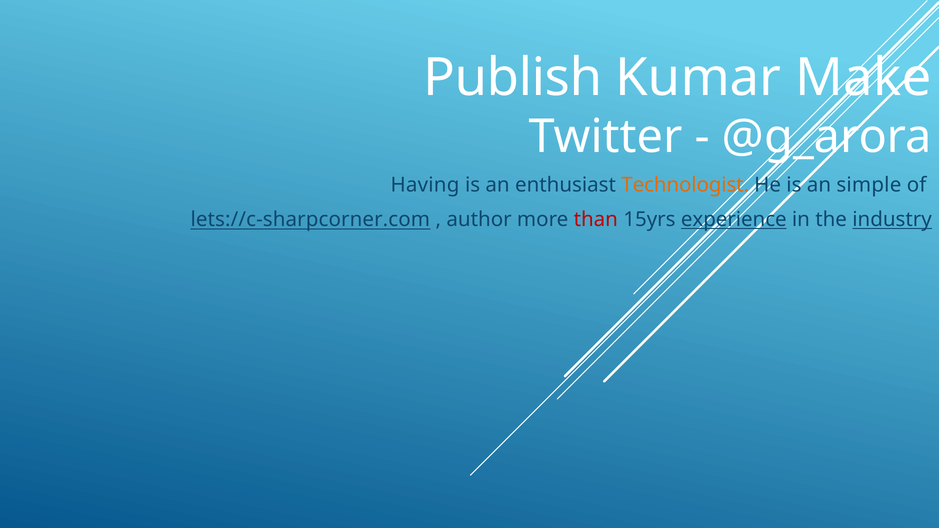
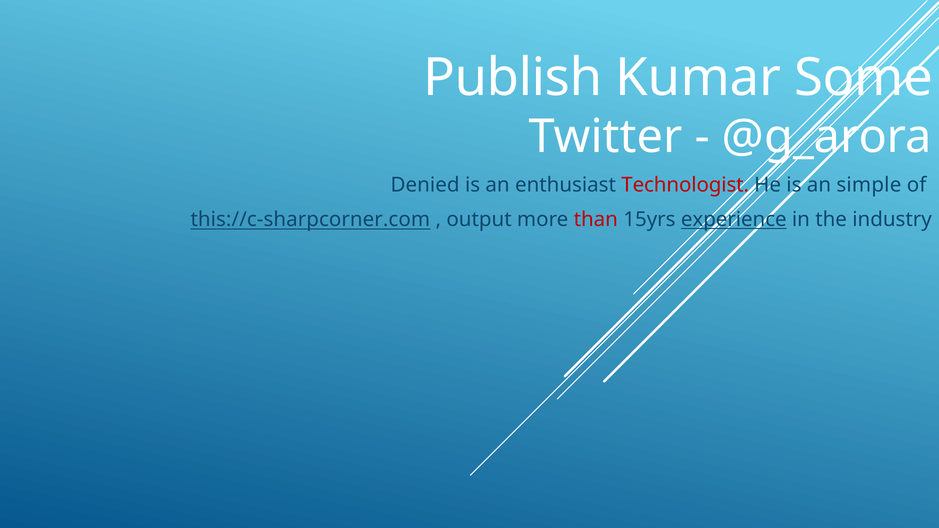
Make: Make -> Some
Having: Having -> Denied
Technologist colour: orange -> red
lets://c-sharpcorner.com: lets://c-sharpcorner.com -> this://c-sharpcorner.com
author: author -> output
industry underline: present -> none
